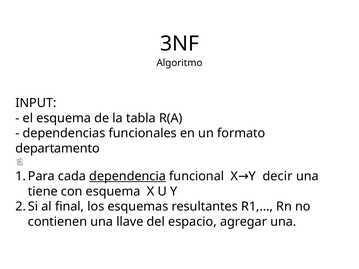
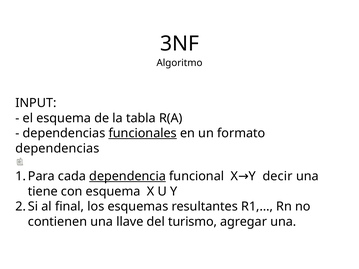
funcionales underline: none -> present
departamento at (58, 148): departamento -> dependencias
espacio: espacio -> turismo
